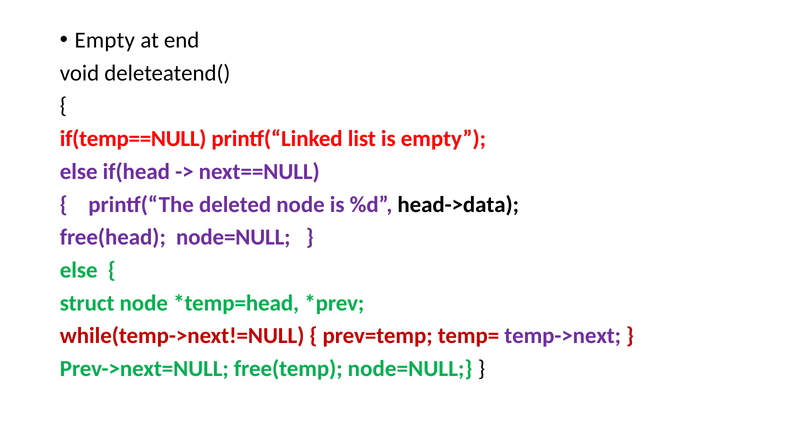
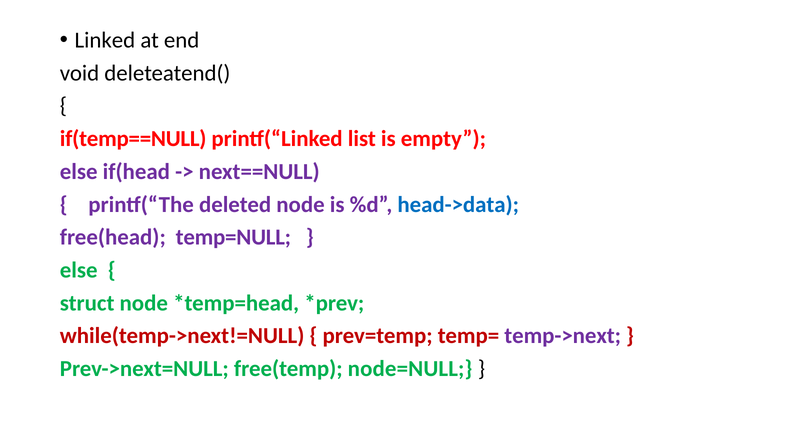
Empty at (105, 40): Empty -> Linked
head->data colour: black -> blue
free(head node=NULL: node=NULL -> temp=NULL
